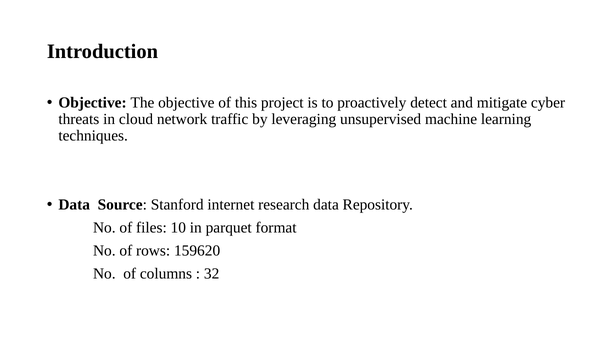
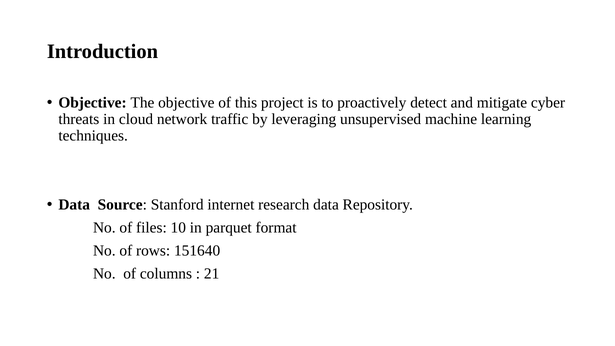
159620: 159620 -> 151640
32: 32 -> 21
